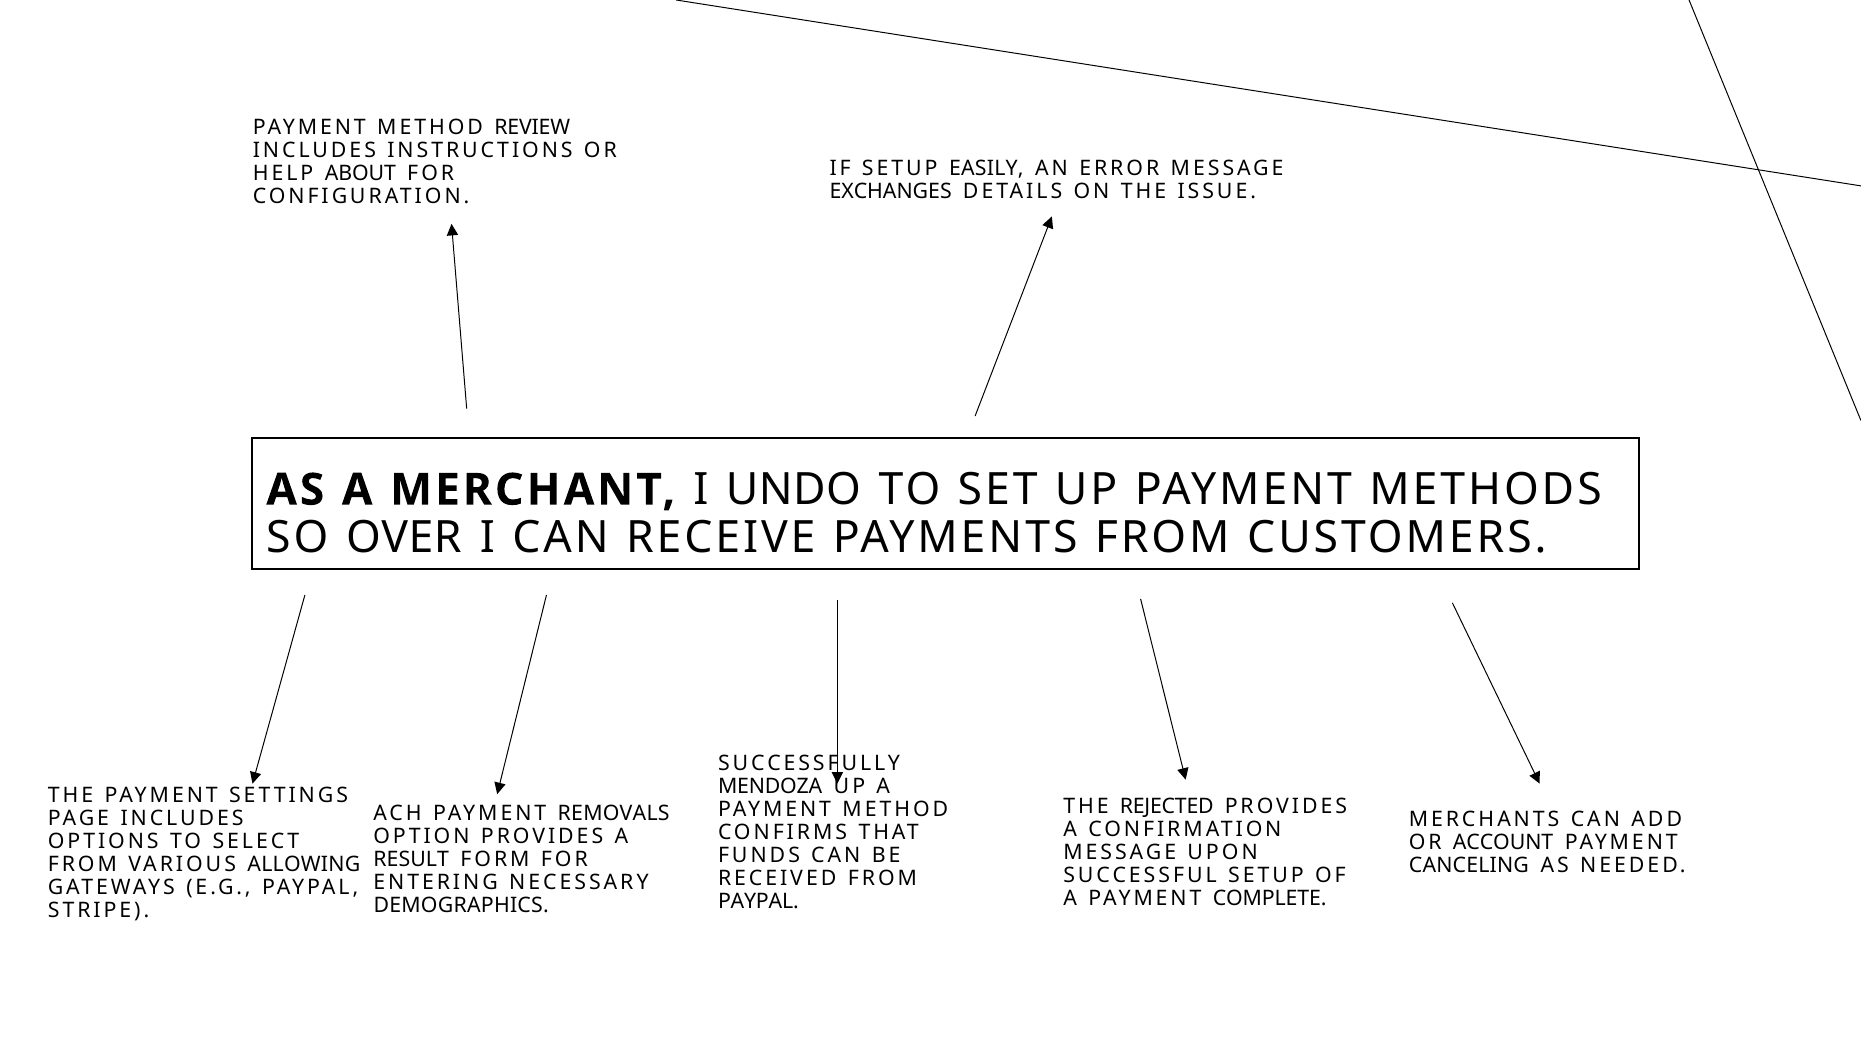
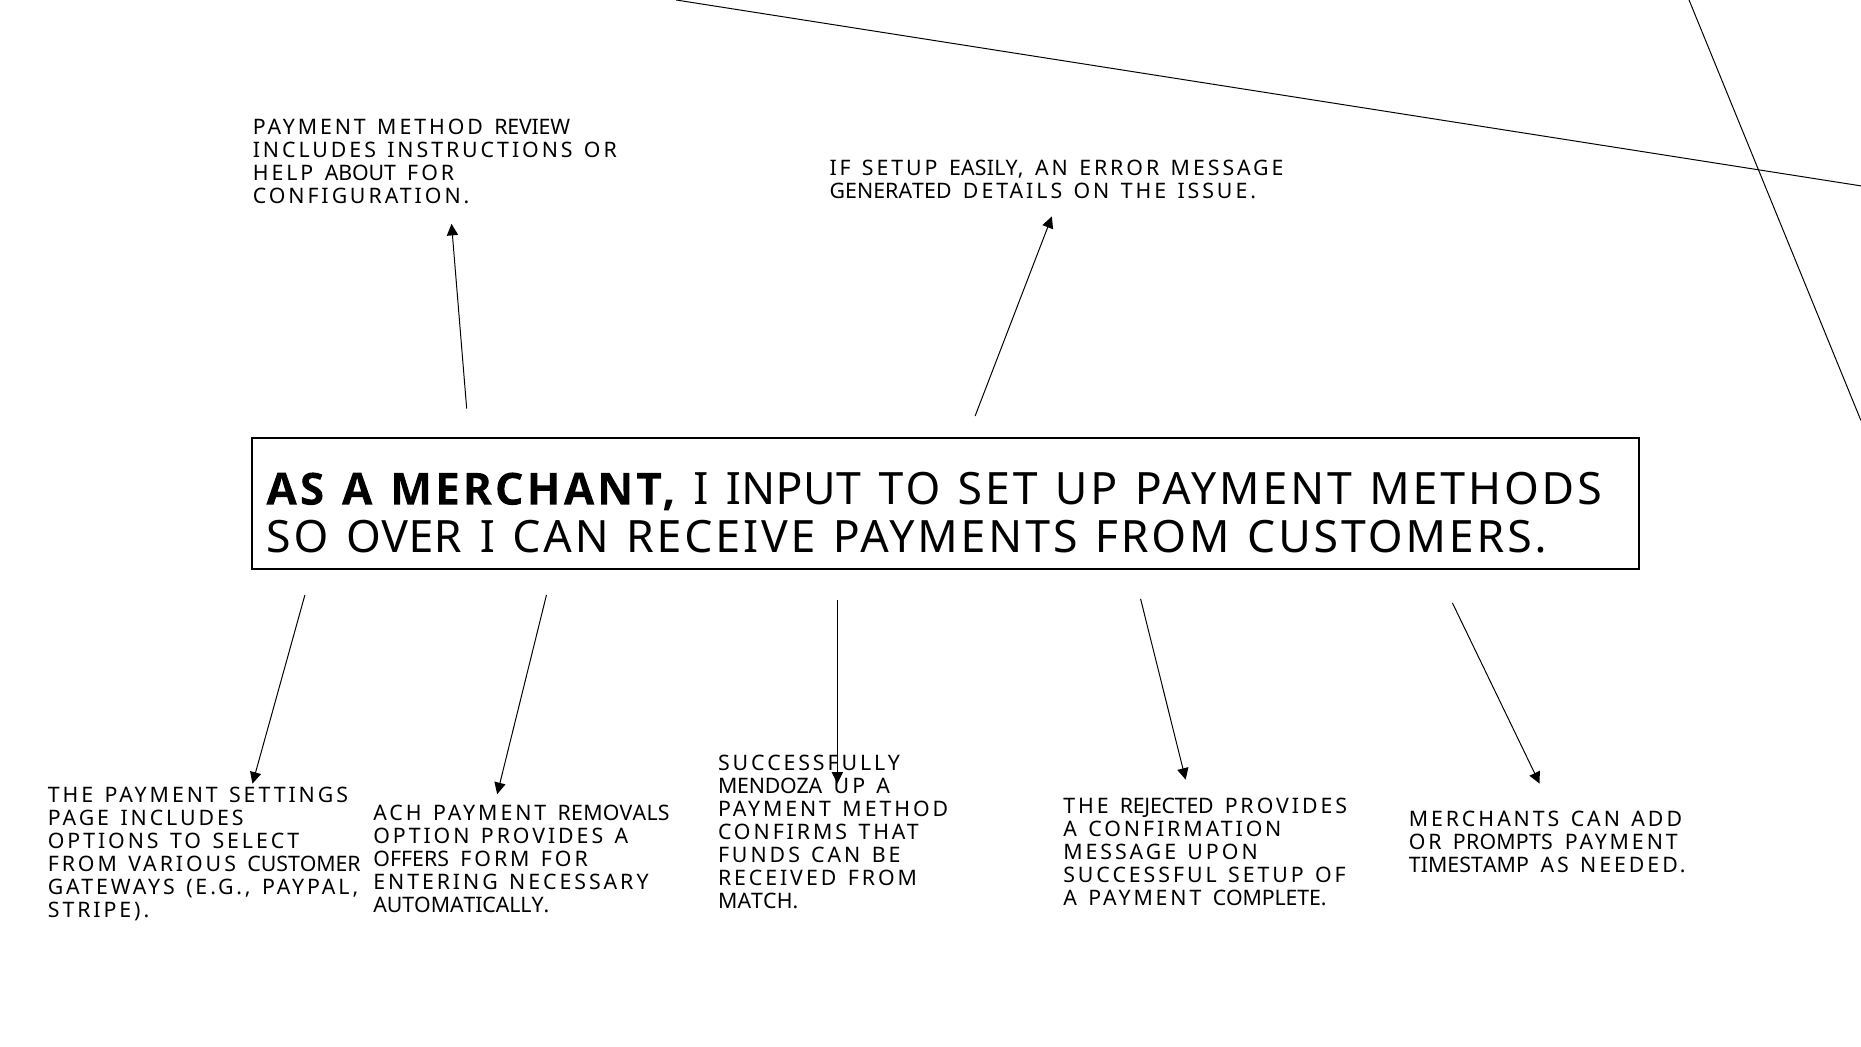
EXCHANGES: EXCHANGES -> GENERATED
UNDO: UNDO -> INPUT
ACCOUNT: ACCOUNT -> PROMPTS
RESULT: RESULT -> OFFERS
ALLOWING: ALLOWING -> CUSTOMER
CANCELING: CANCELING -> TIMESTAMP
PAYPAL at (758, 901): PAYPAL -> MATCH
DEMOGRAPHICS: DEMOGRAPHICS -> AUTOMATICALLY
